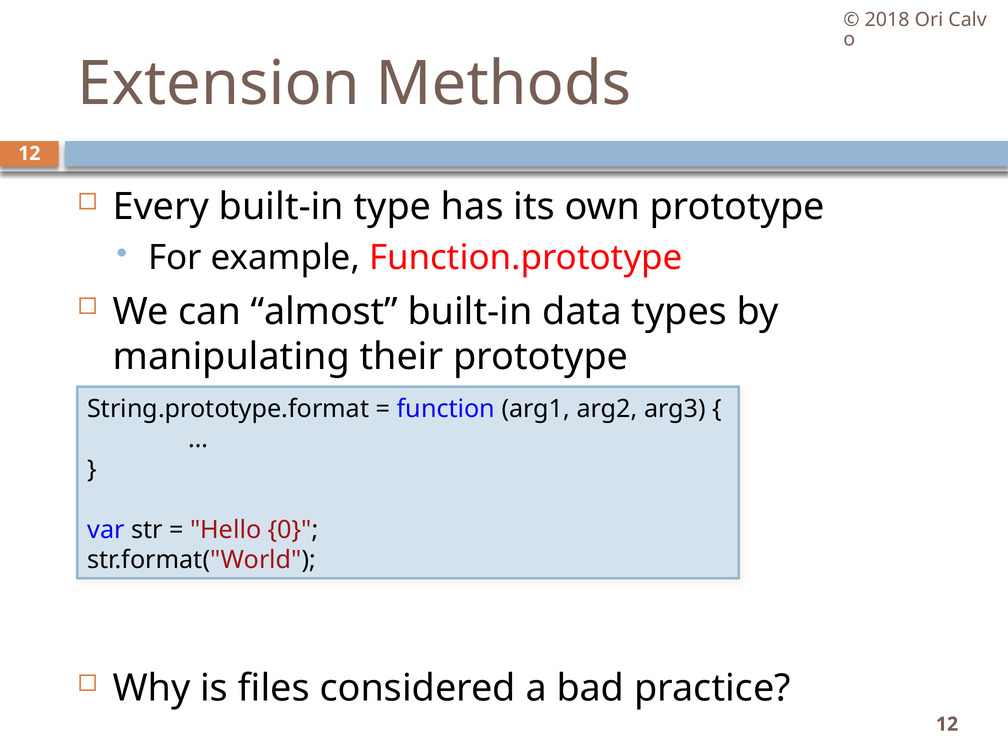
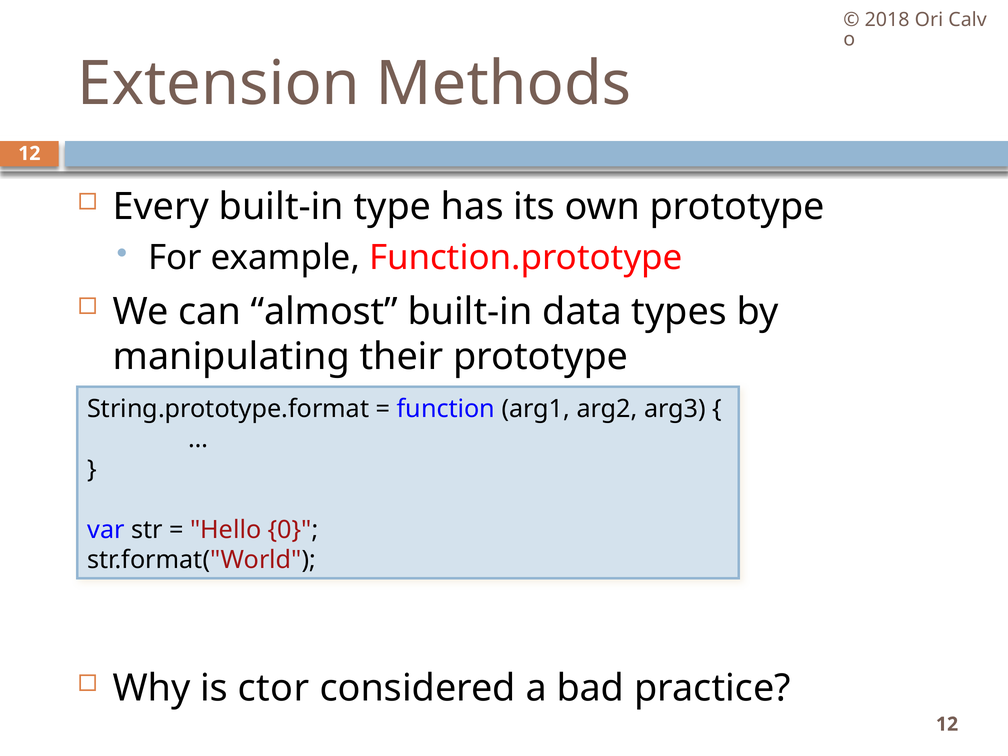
files: files -> ctor
